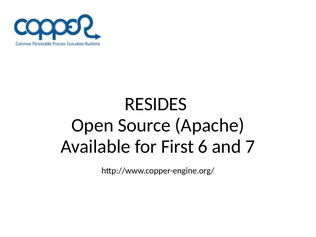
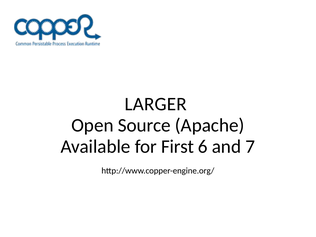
RESIDES: RESIDES -> LARGER
